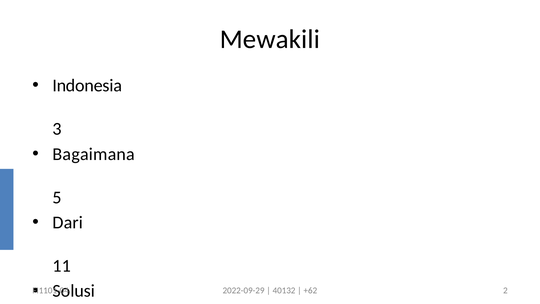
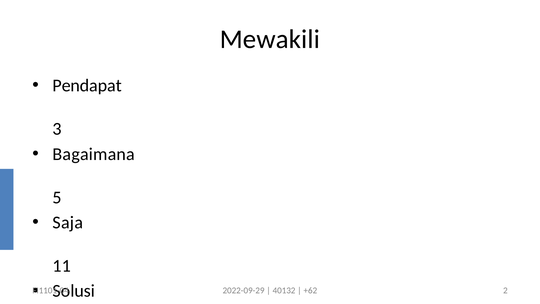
Indonesia: Indonesia -> Pendapat
Dari: Dari -> Saja
